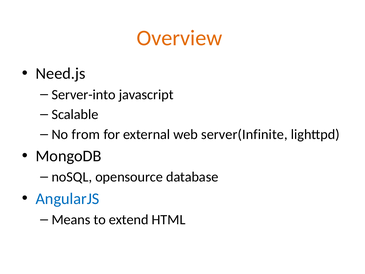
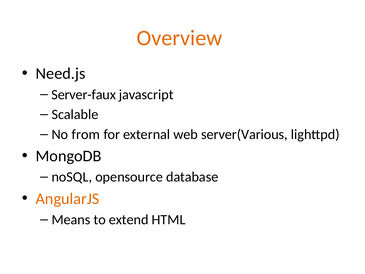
Server-into: Server-into -> Server-faux
server(Infinite: server(Infinite -> server(Various
AngularJS colour: blue -> orange
